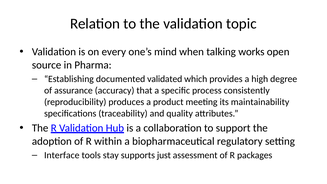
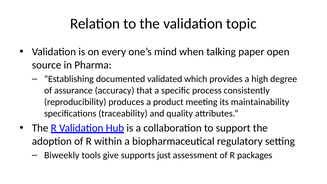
works: works -> paper
Interface: Interface -> Biweekly
stay: stay -> give
